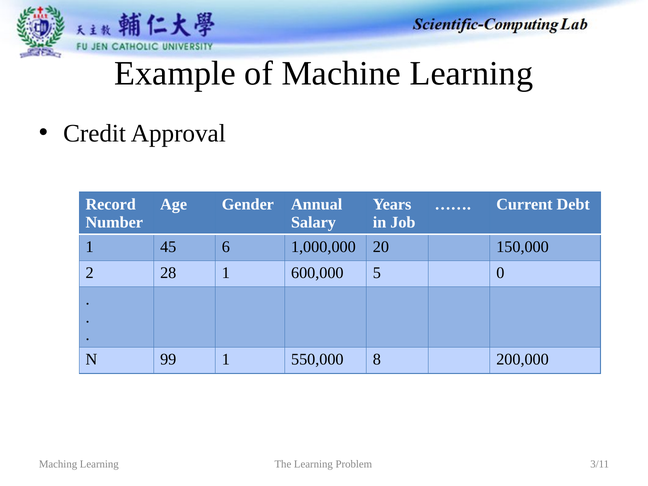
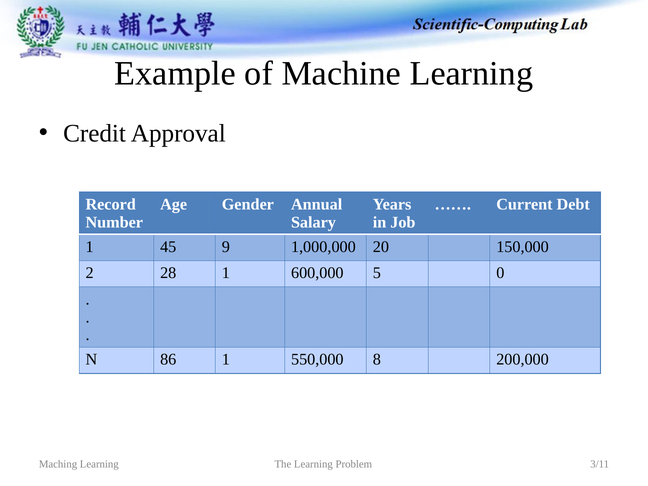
6: 6 -> 9
99: 99 -> 86
